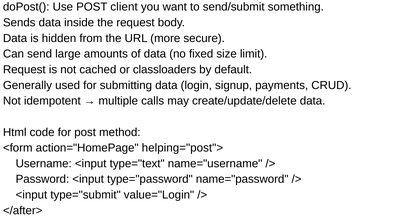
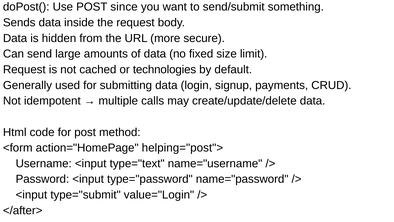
client: client -> since
classloaders: classloaders -> technologies
